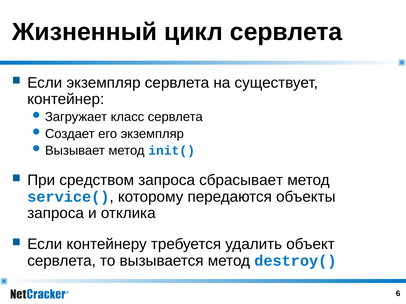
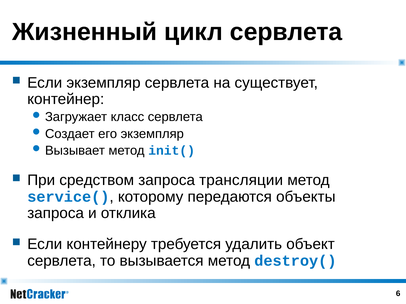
сбрасывает: сбрасывает -> трансляции
